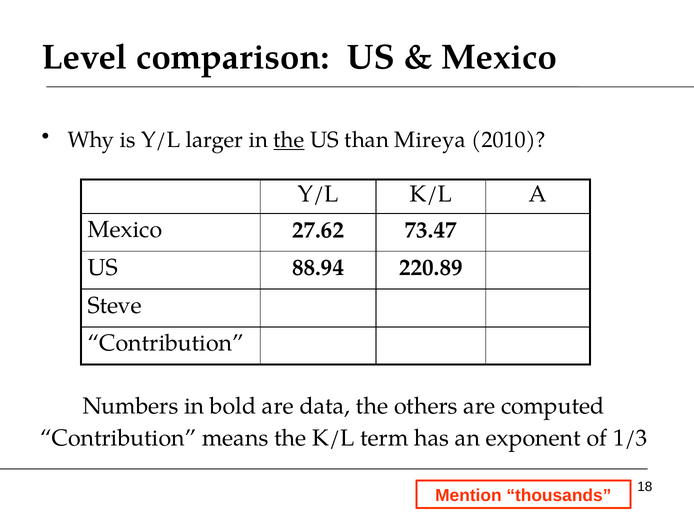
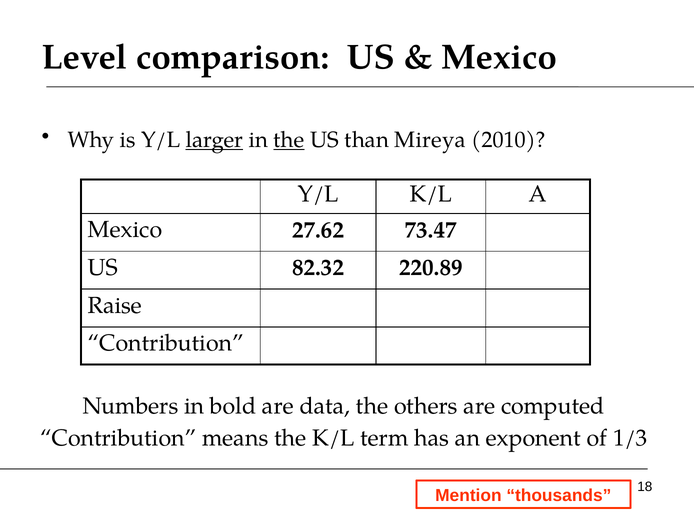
larger underline: none -> present
88.94: 88.94 -> 82.32
Steve: Steve -> Raise
